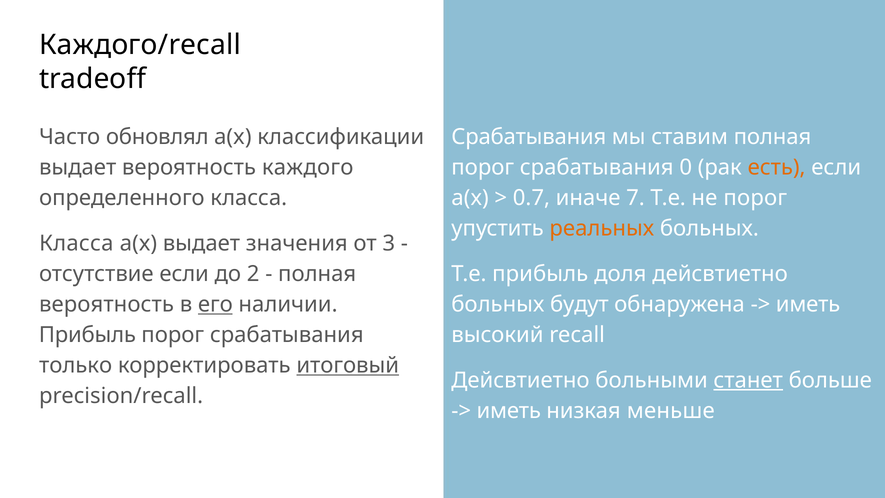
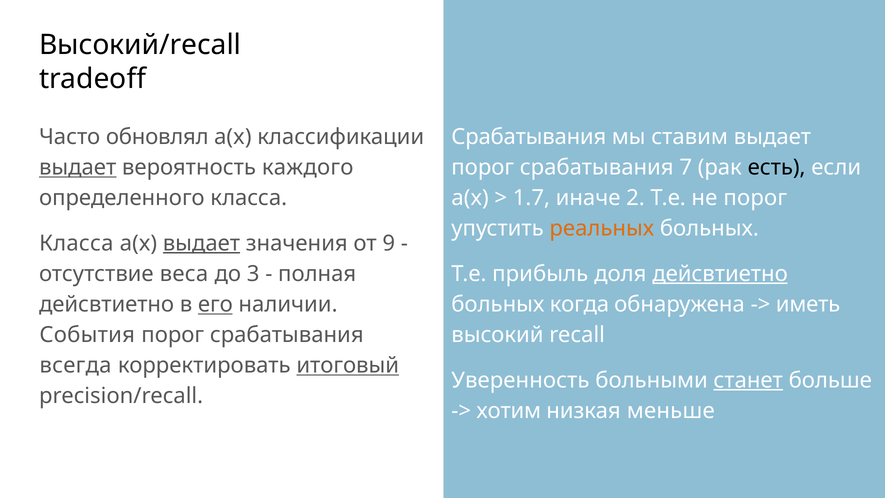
Каждого/recall: Каждого/recall -> Высокий/recall
ставим полная: полная -> выдает
выдает at (78, 167) underline: none -> present
0: 0 -> 7
есть colour: orange -> black
0.7: 0.7 -> 1.7
7: 7 -> 2
выдает at (201, 243) underline: none -> present
3: 3 -> 9
отсутствие если: если -> веса
2: 2 -> 3
дейсвтиетно at (720, 274) underline: none -> present
вероятность at (107, 304): вероятность -> дейсвтиетно
будут: будут -> когда
Прибыль at (87, 335): Прибыль -> События
только: только -> всегда
Дейсвтиетно at (520, 380): Дейсвтиетно -> Уверенность
иметь at (509, 411): иметь -> хотим
